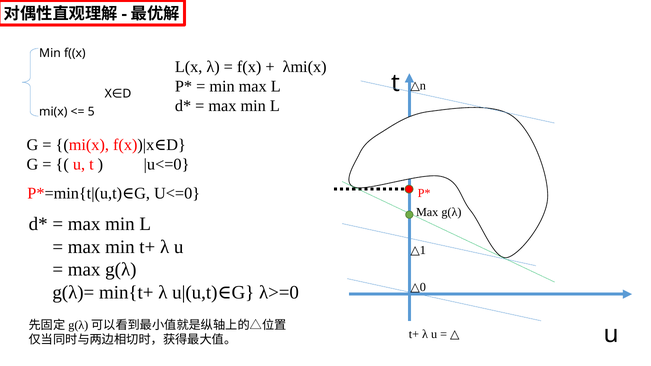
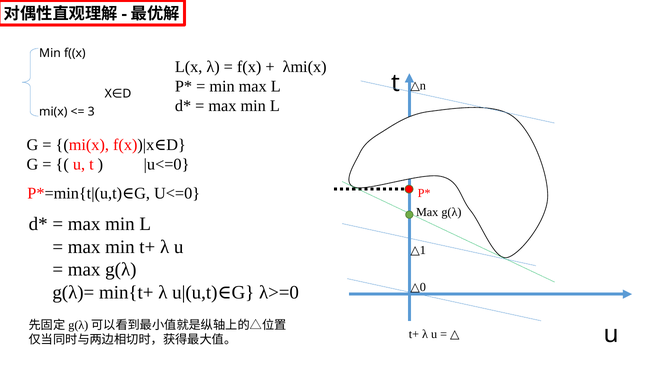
5: 5 -> 3
